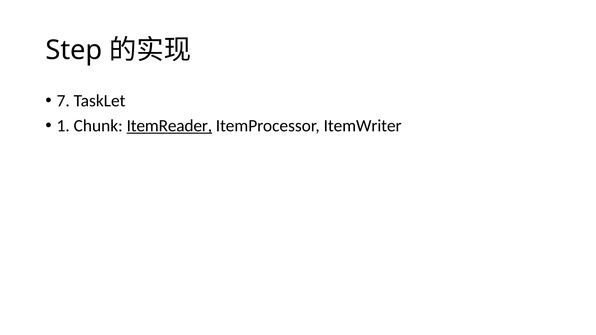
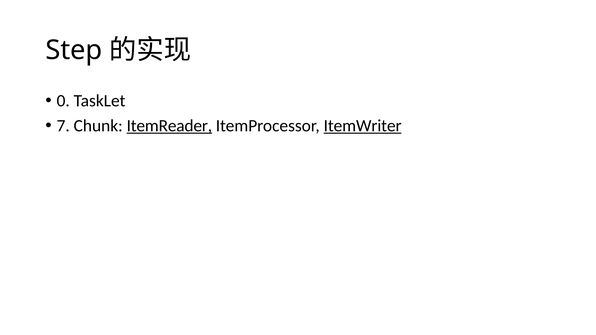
7: 7 -> 0
1: 1 -> 7
ItemWriter underline: none -> present
